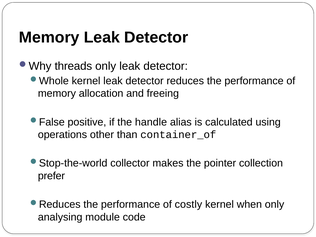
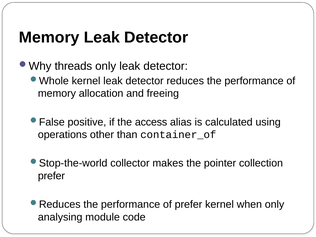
handle: handle -> access
of costly: costly -> prefer
